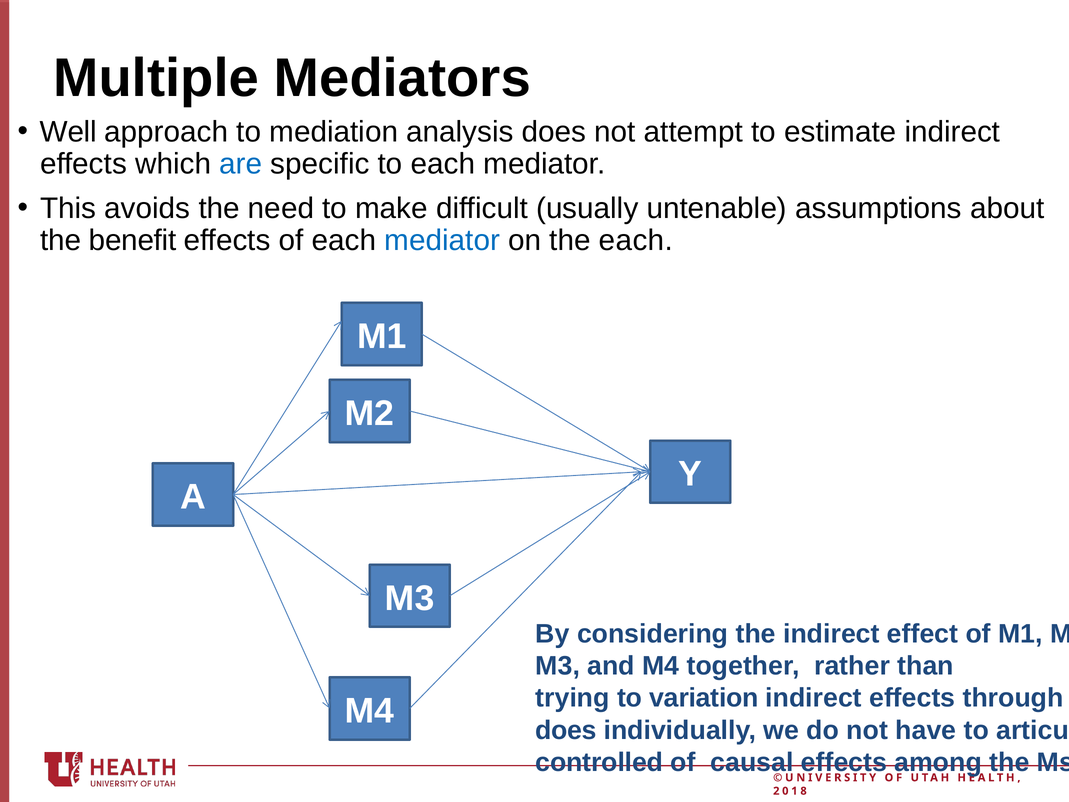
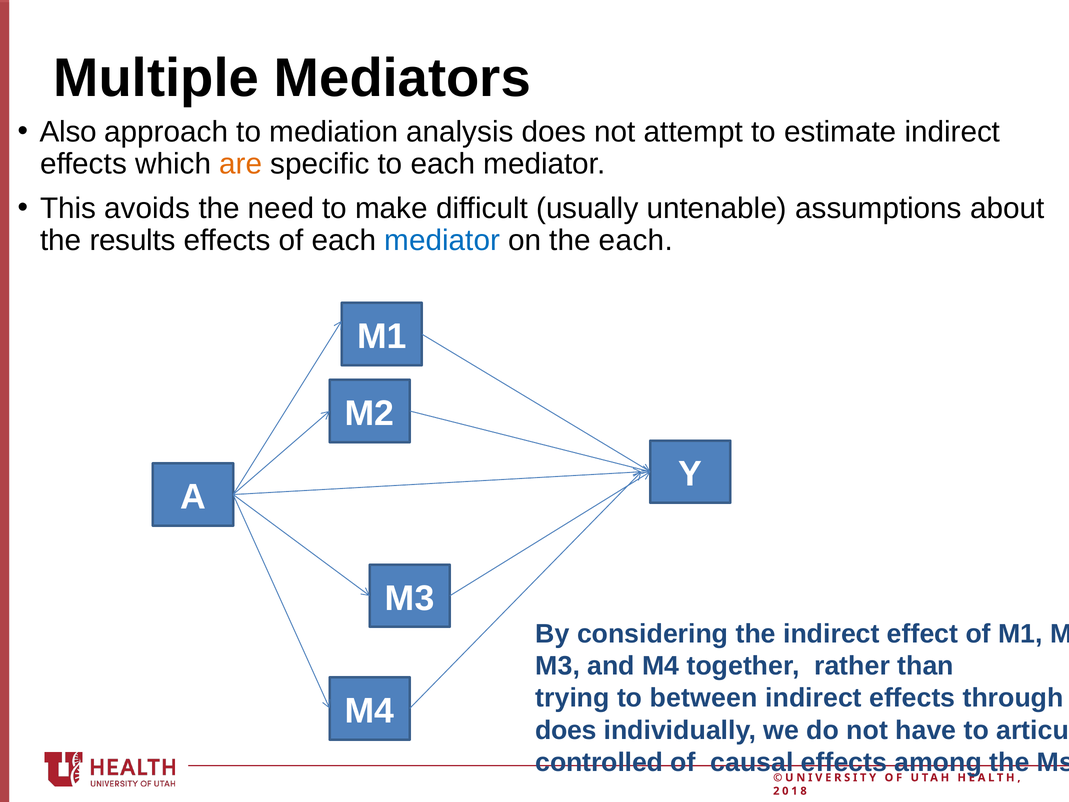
Well: Well -> Also
are colour: blue -> orange
benefit: benefit -> results
variation: variation -> between
